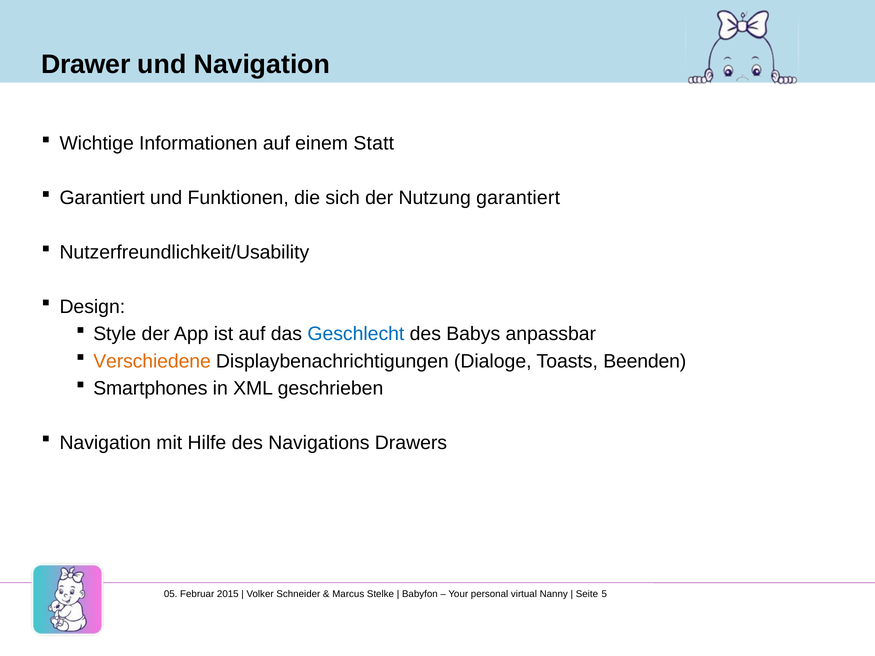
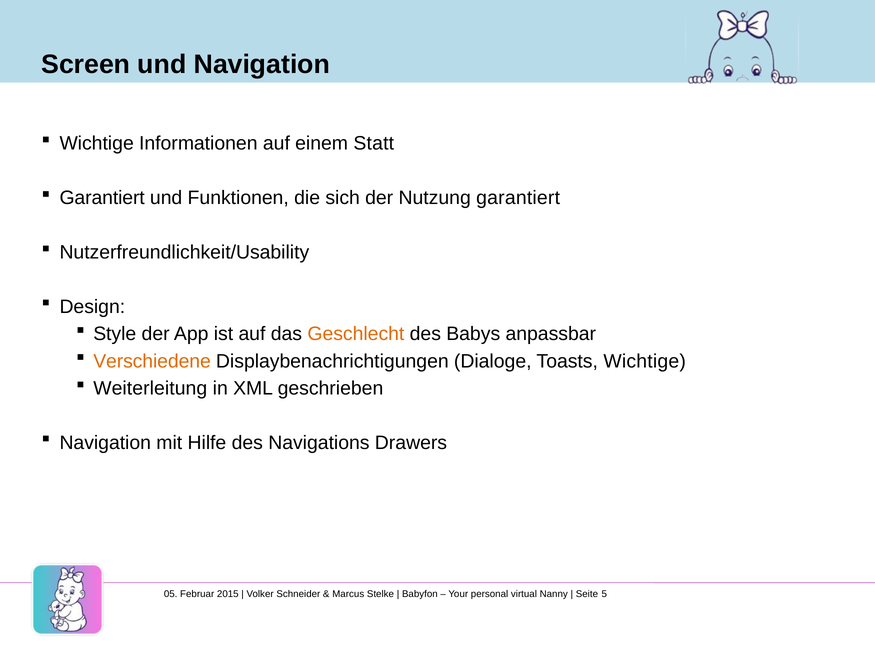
Drawer: Drawer -> Screen
Geschlecht colour: blue -> orange
Toasts Beenden: Beenden -> Wichtige
Smartphones: Smartphones -> Weiterleitung
